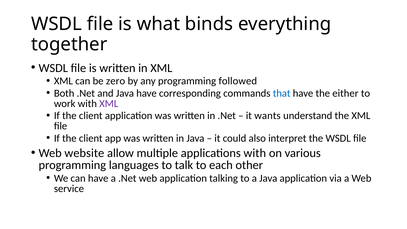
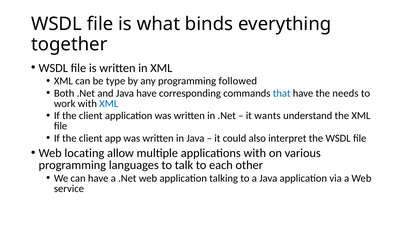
zero: zero -> type
either: either -> needs
XML at (109, 104) colour: purple -> blue
website: website -> locating
